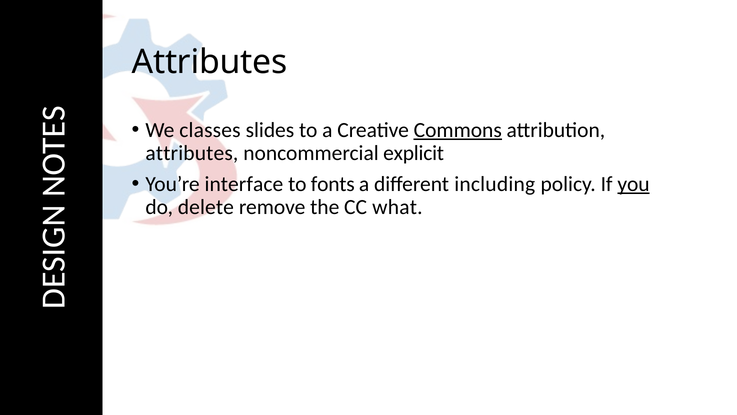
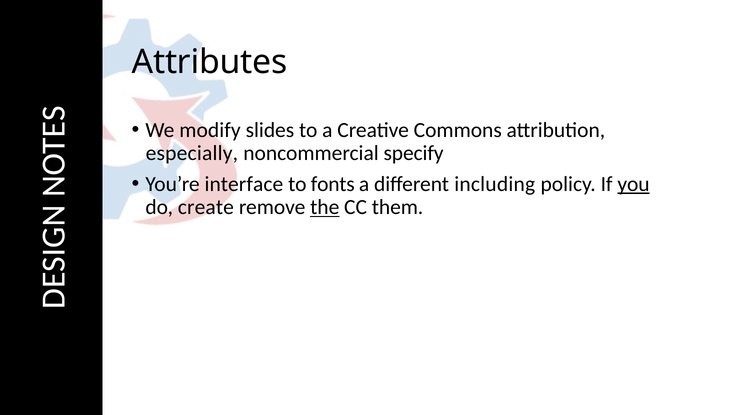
classes: classes -> modify
Commons underline: present -> none
attributes at (192, 153): attributes -> especially
explicit: explicit -> specify
delete: delete -> create
the underline: none -> present
what: what -> them
